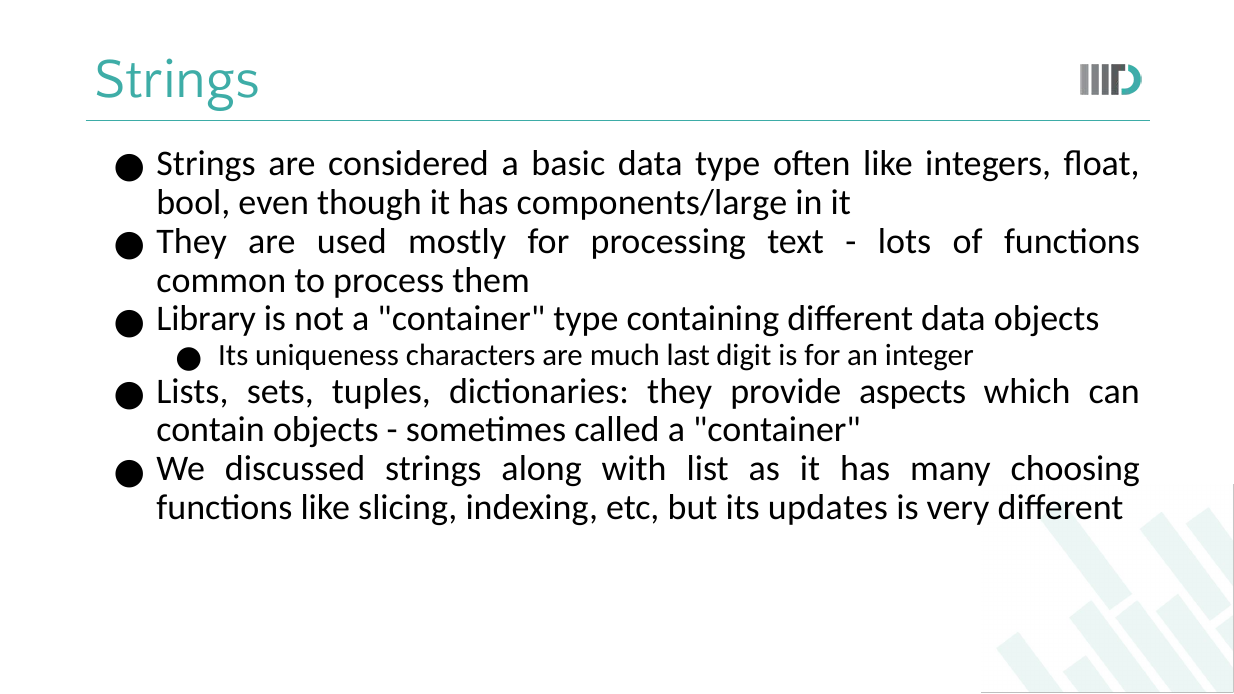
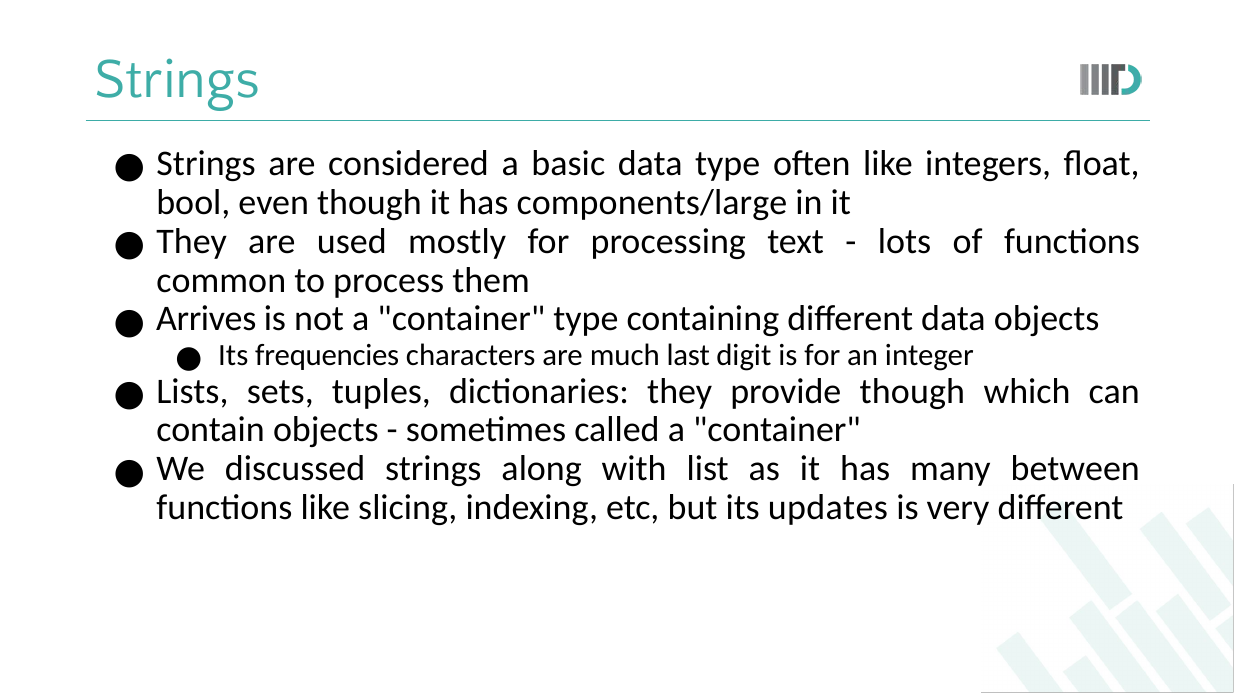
Library: Library -> Arrives
uniqueness: uniqueness -> frequencies
provide aspects: aspects -> though
choosing: choosing -> between
